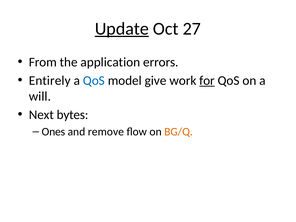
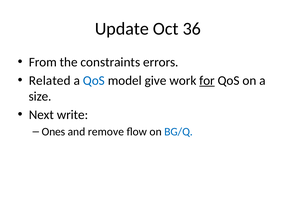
Update underline: present -> none
27: 27 -> 36
application: application -> constraints
Entirely: Entirely -> Related
will: will -> size
bytes: bytes -> write
BG/Q colour: orange -> blue
